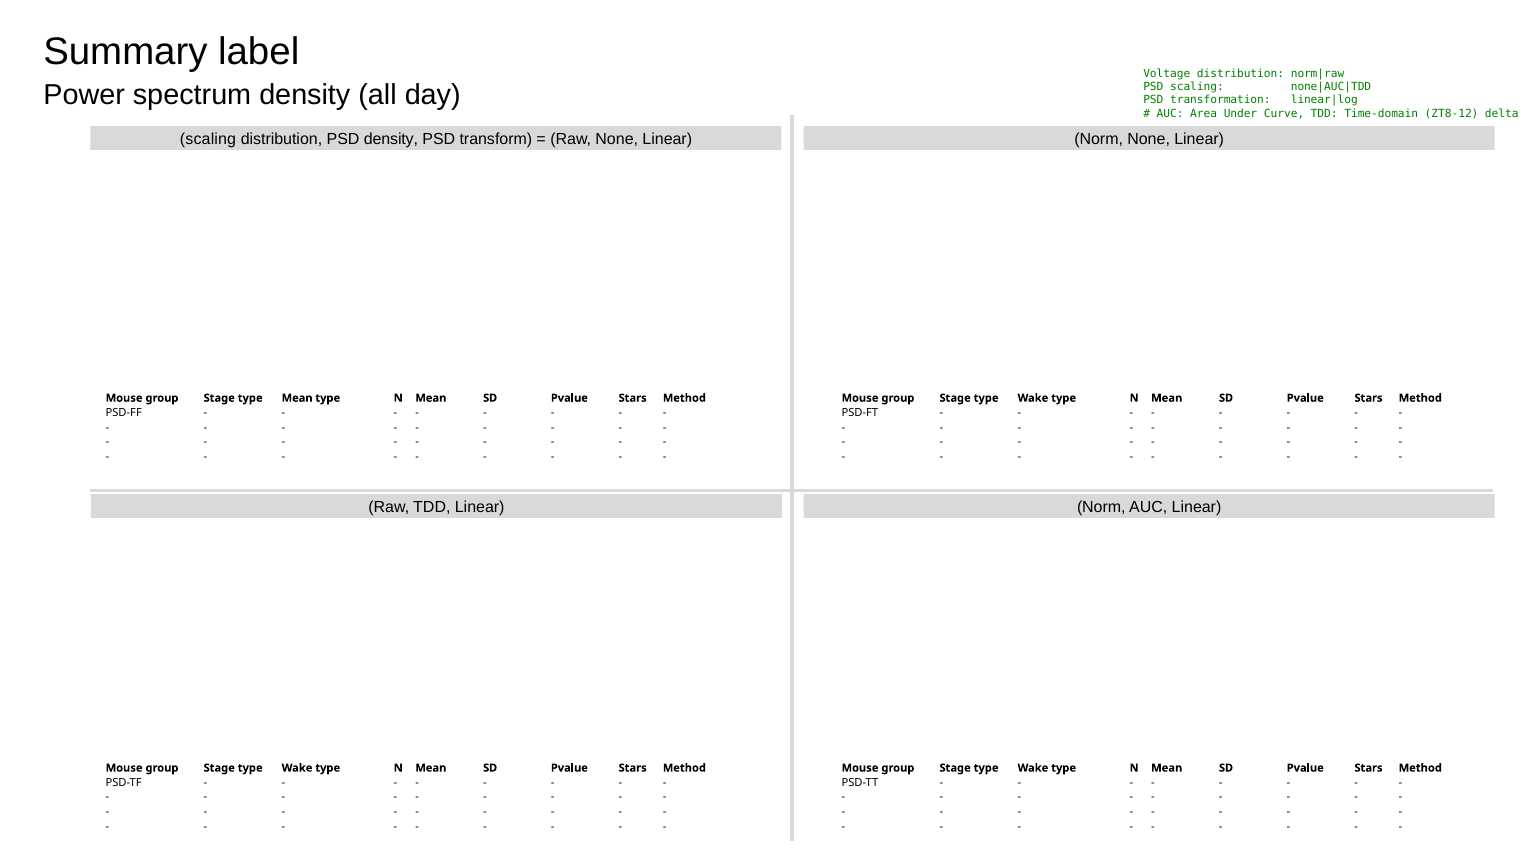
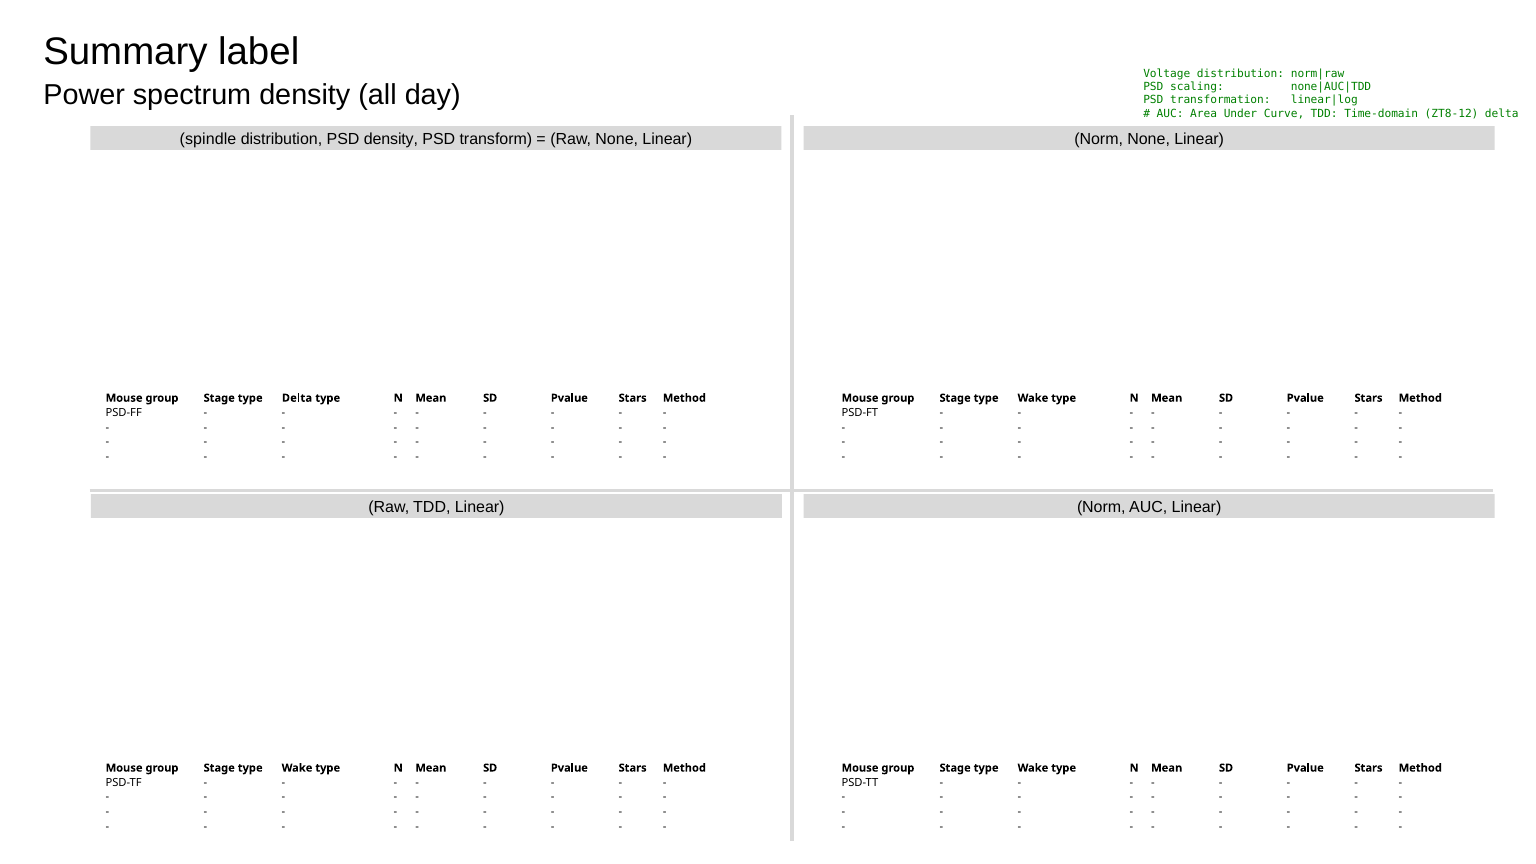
scaling at (208, 139): scaling -> spindle
type Mean: Mean -> Delta
